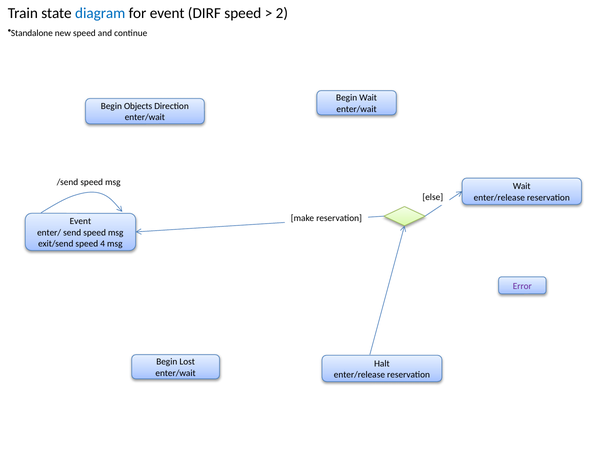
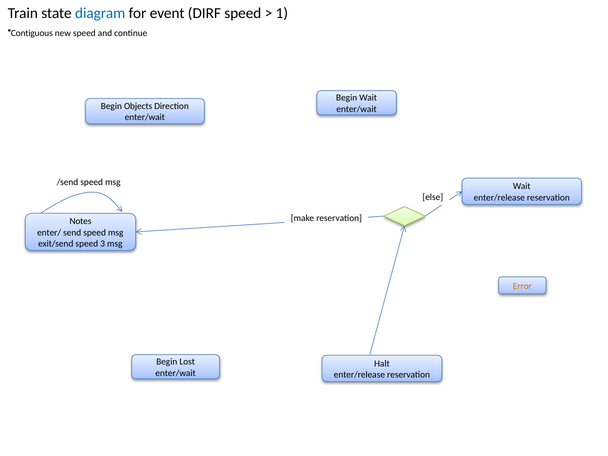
2: 2 -> 1
Standalone: Standalone -> Contiguous
Event at (80, 221): Event -> Notes
4: 4 -> 3
Error colour: purple -> orange
